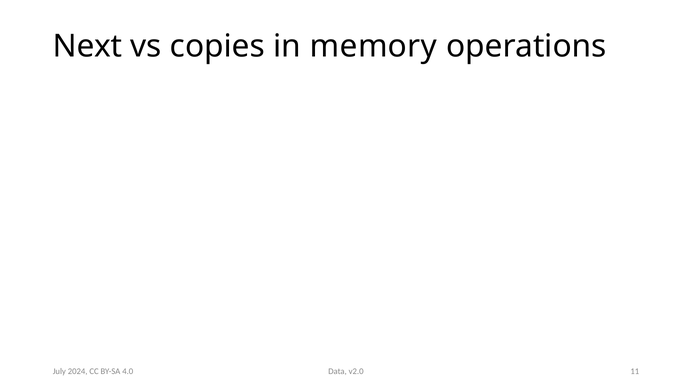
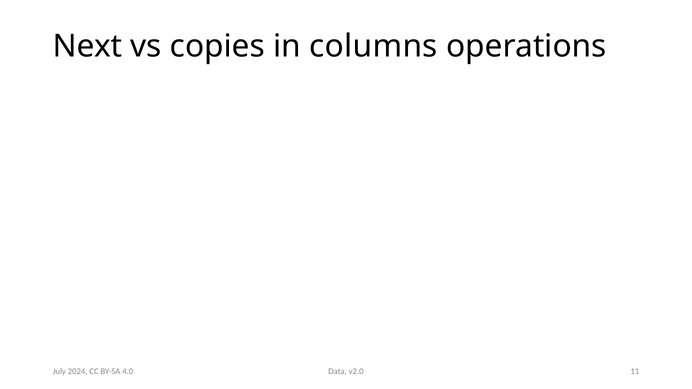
memory: memory -> columns
